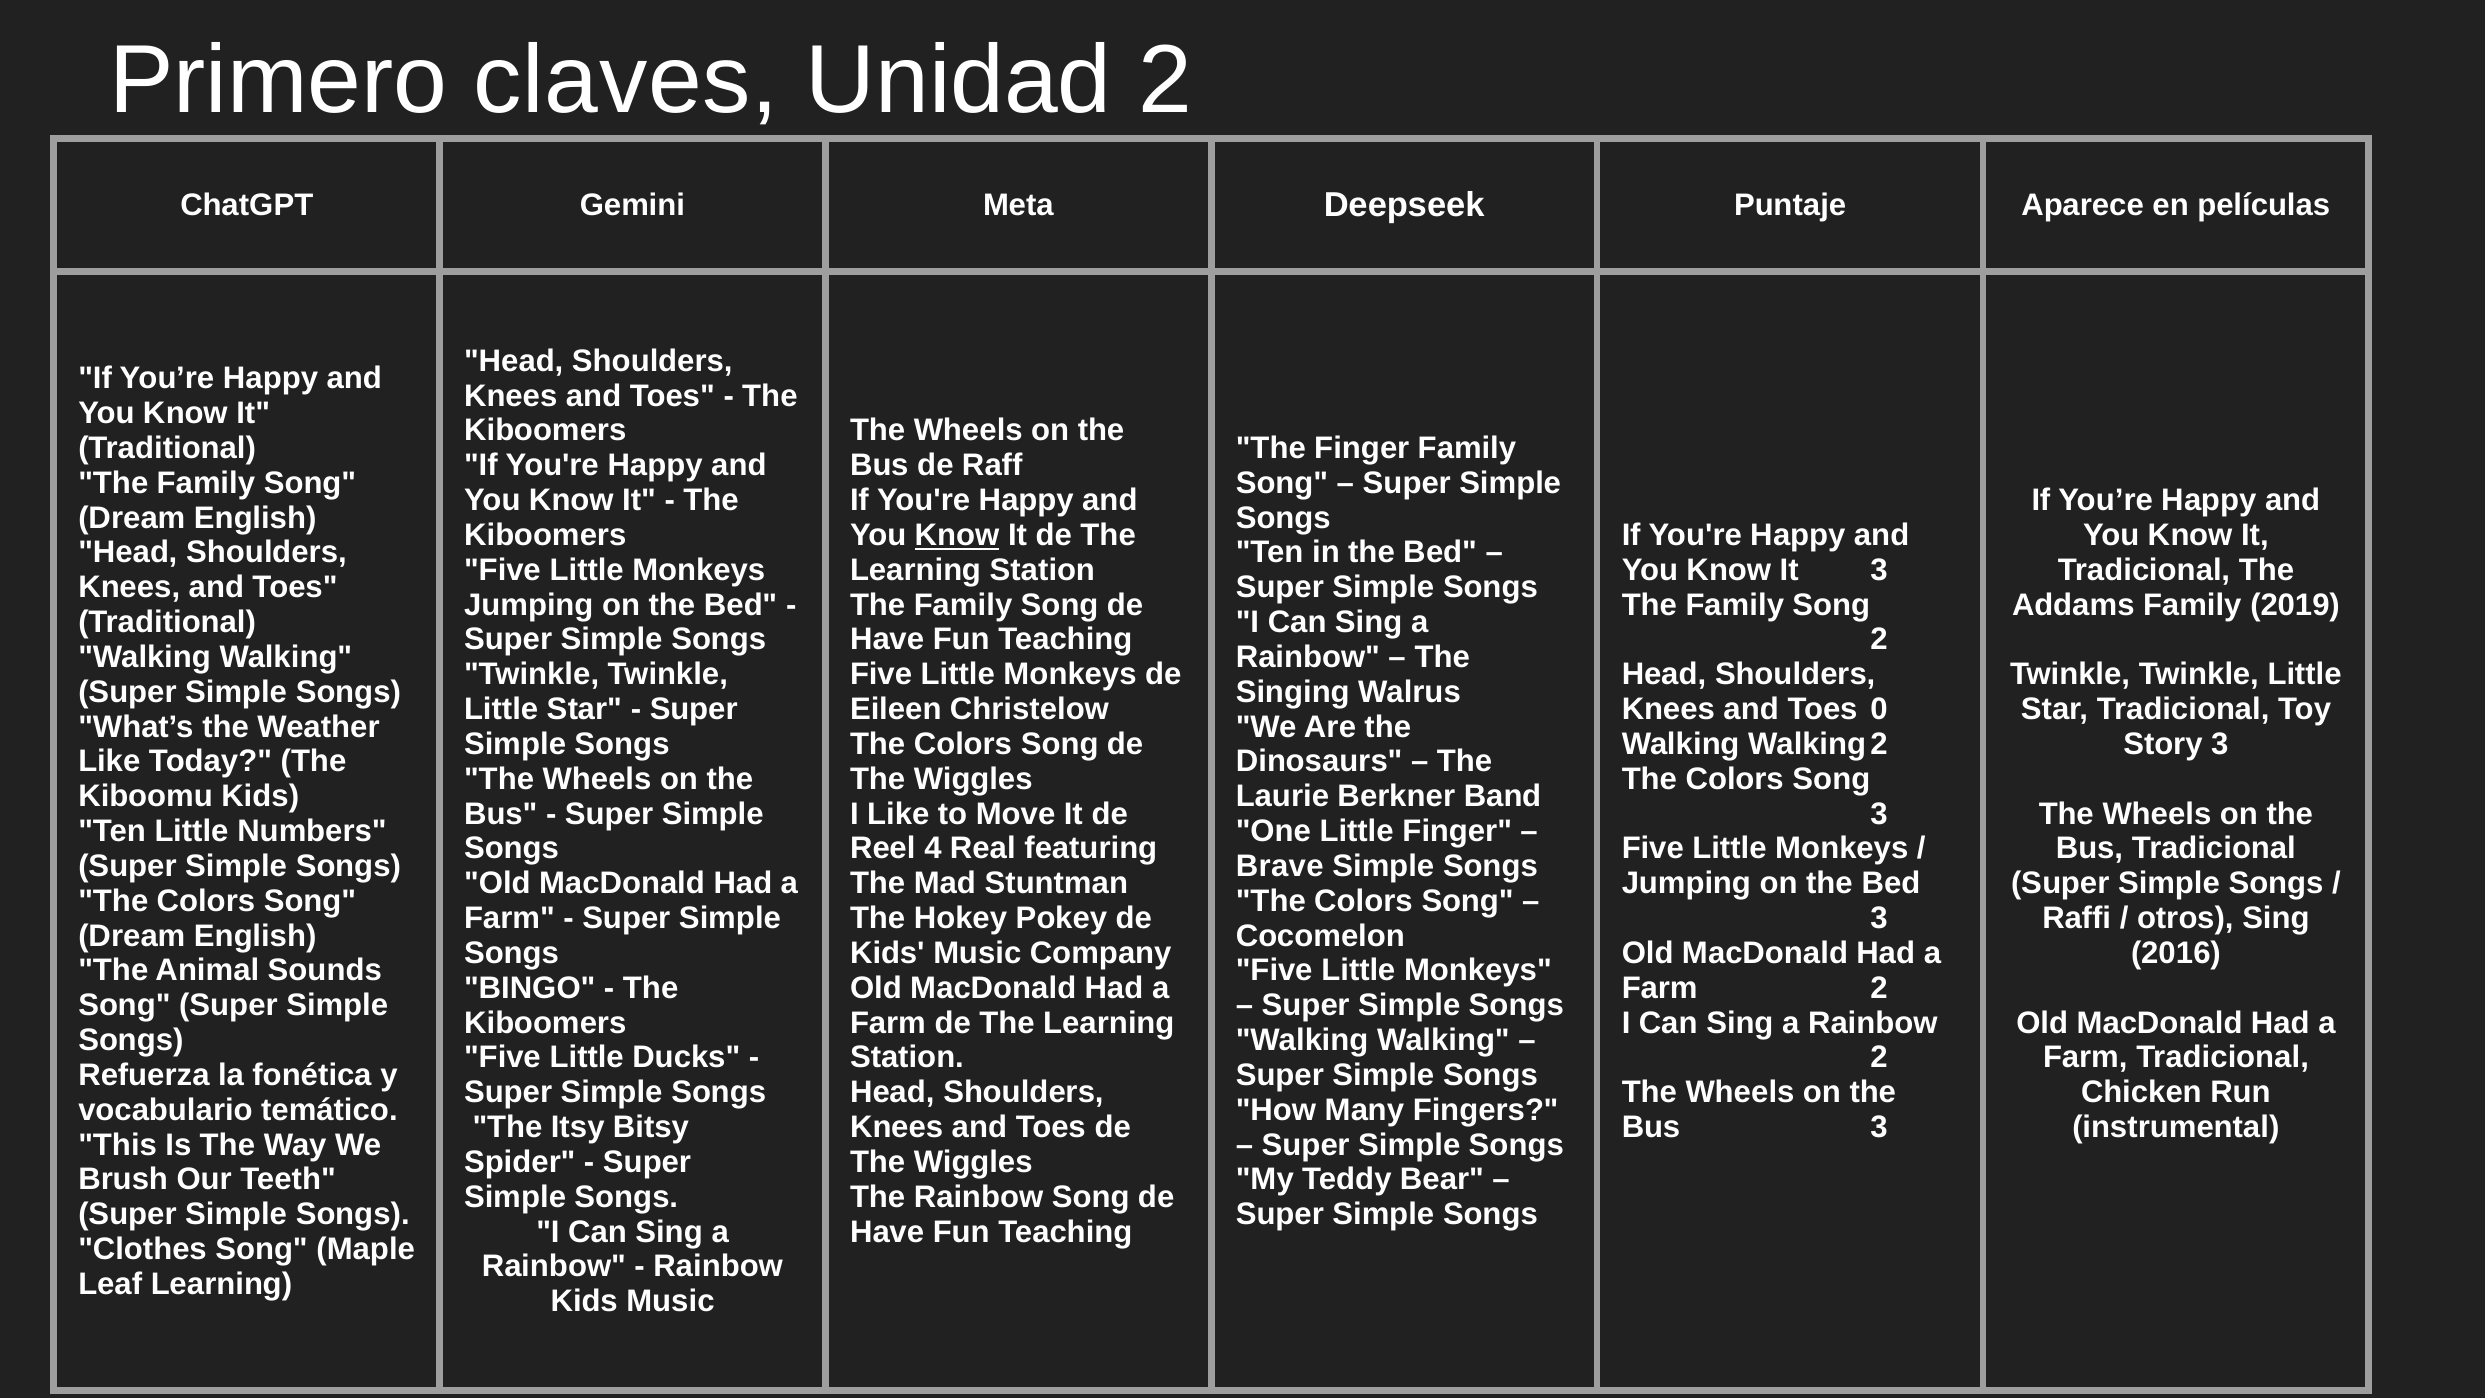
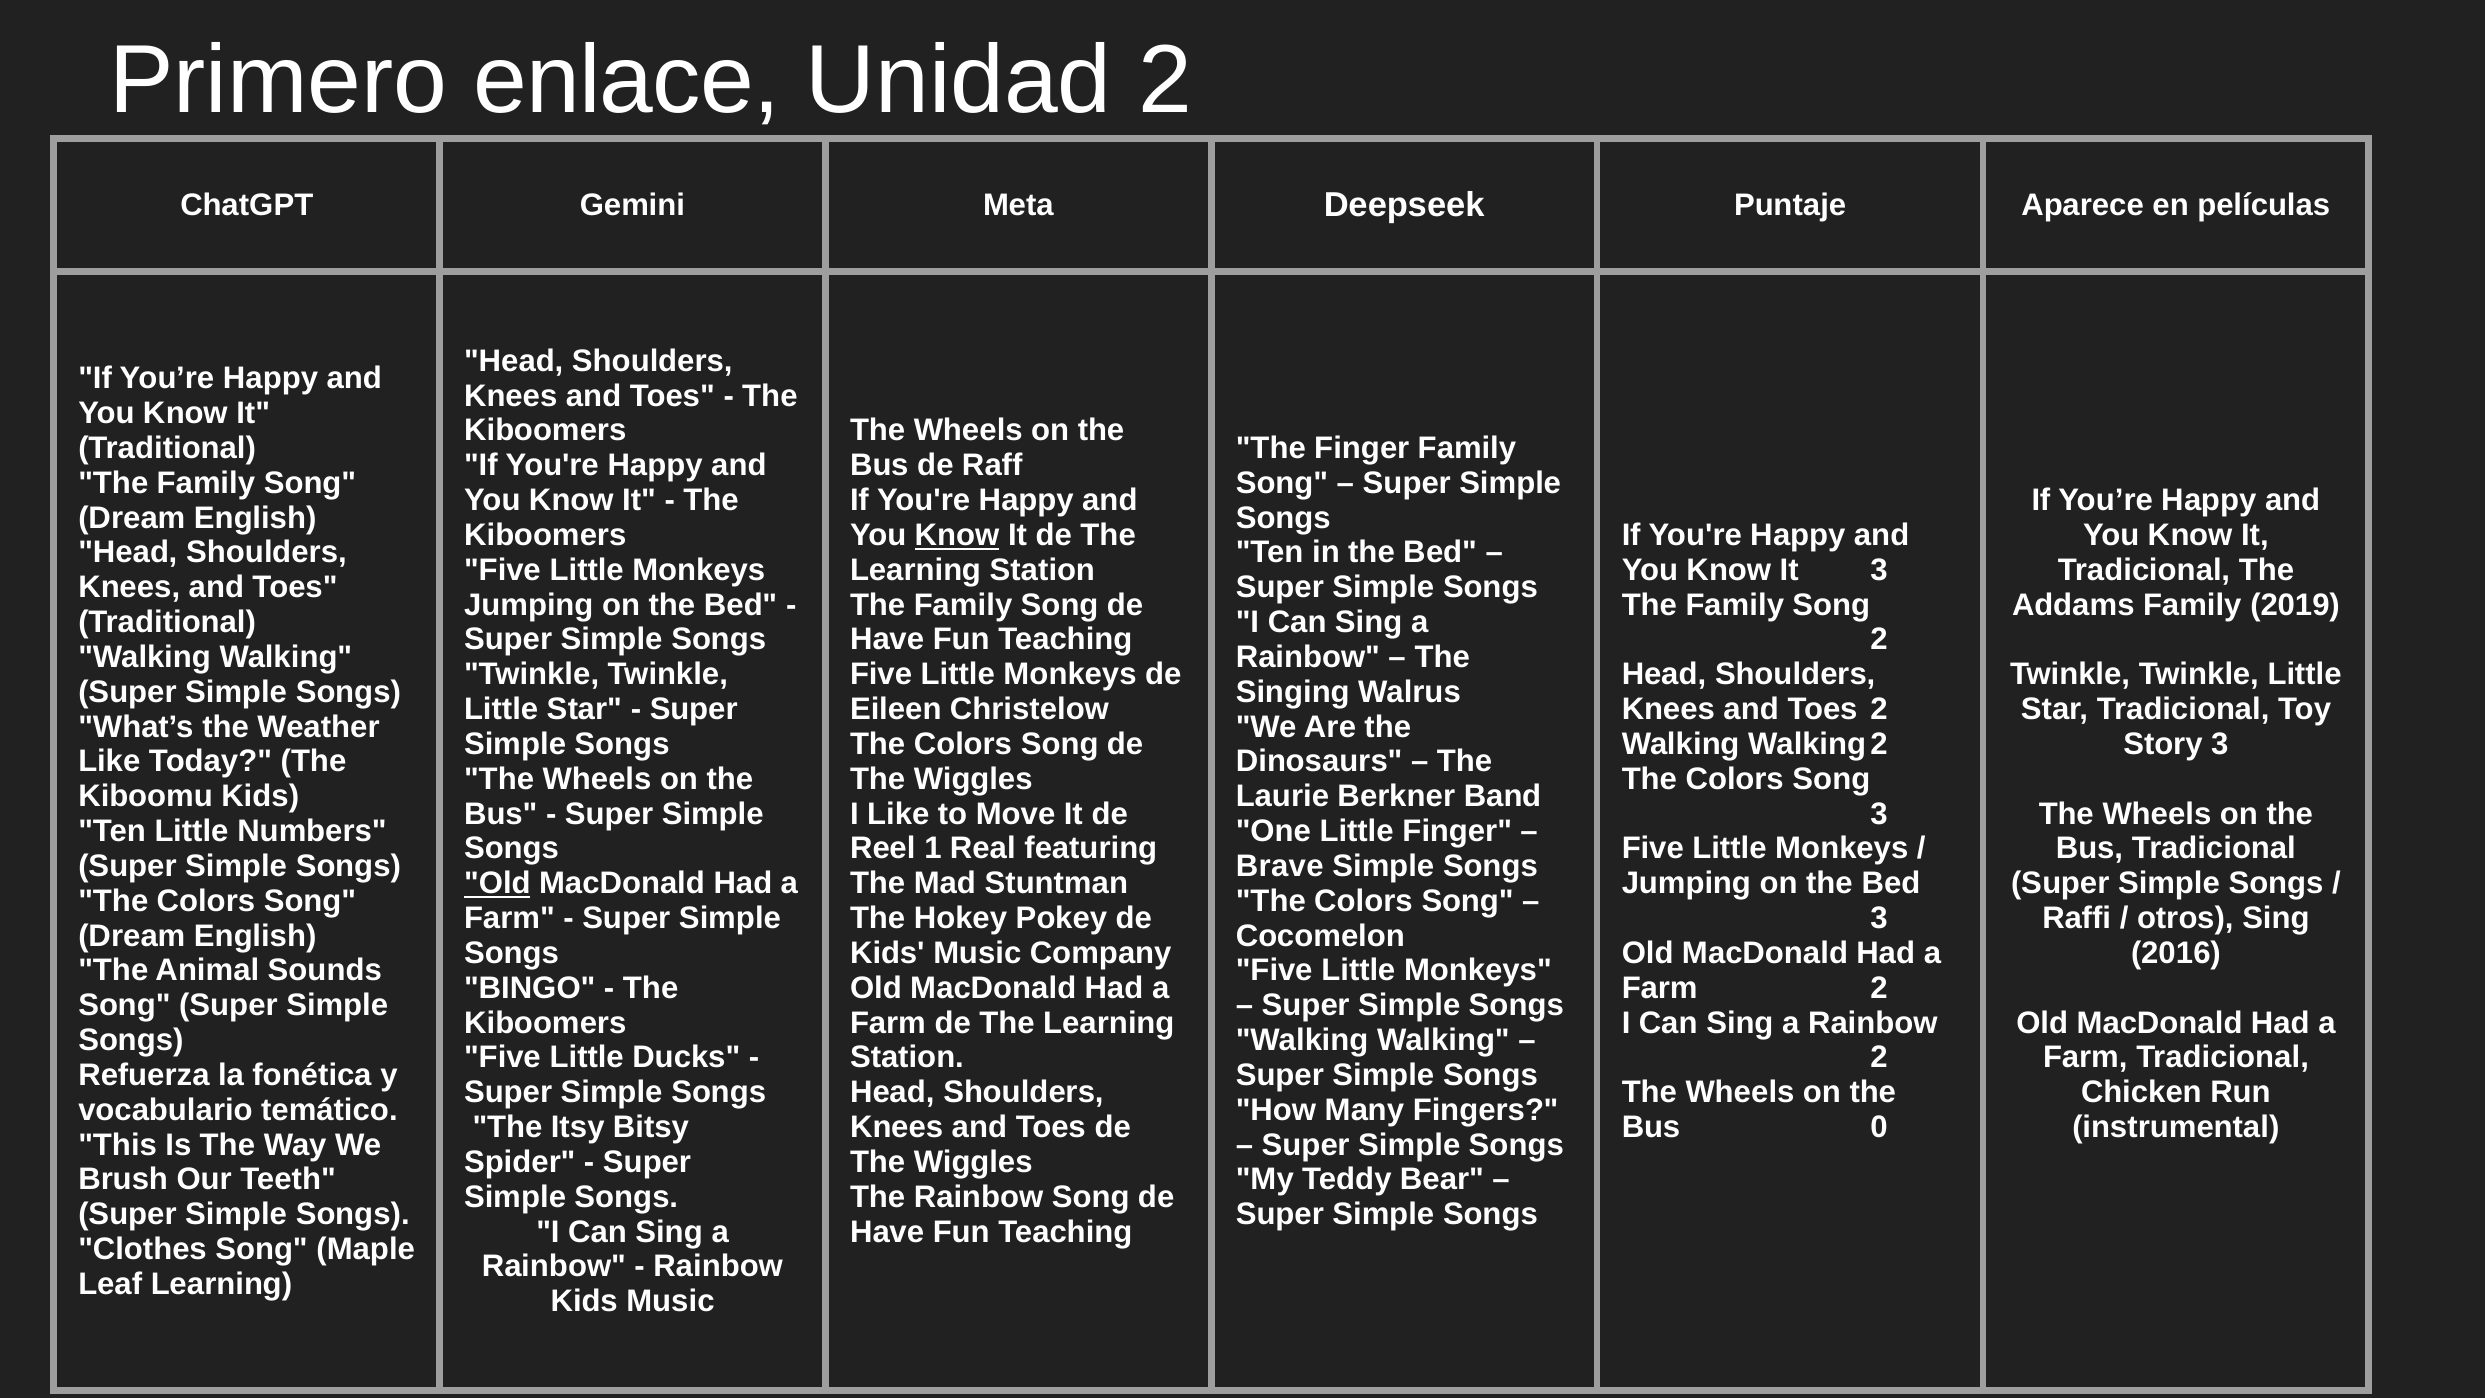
claves: claves -> enlace
Toes 0: 0 -> 2
4: 4 -> 1
Old at (497, 883) underline: none -> present
Bus 3: 3 -> 0
